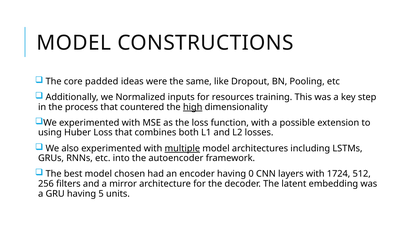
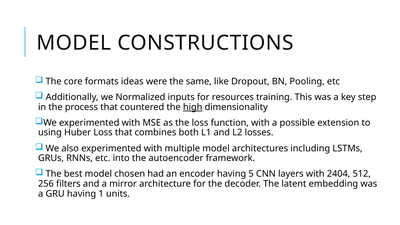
padded: padded -> formats
multiple underline: present -> none
0: 0 -> 5
1724: 1724 -> 2404
5: 5 -> 1
